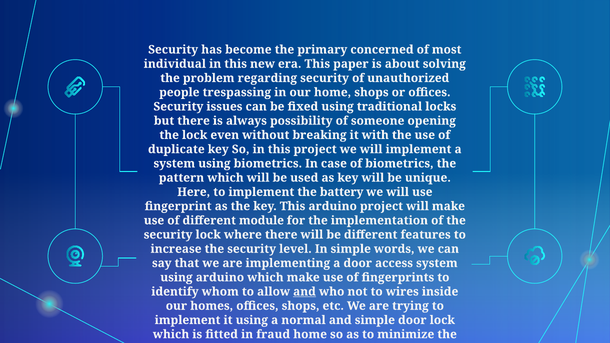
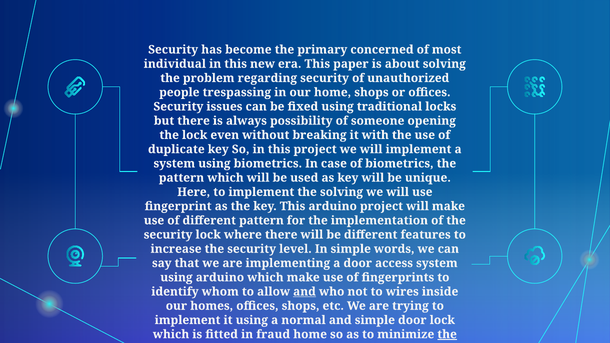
the battery: battery -> solving
different module: module -> pattern
the at (447, 334) underline: none -> present
